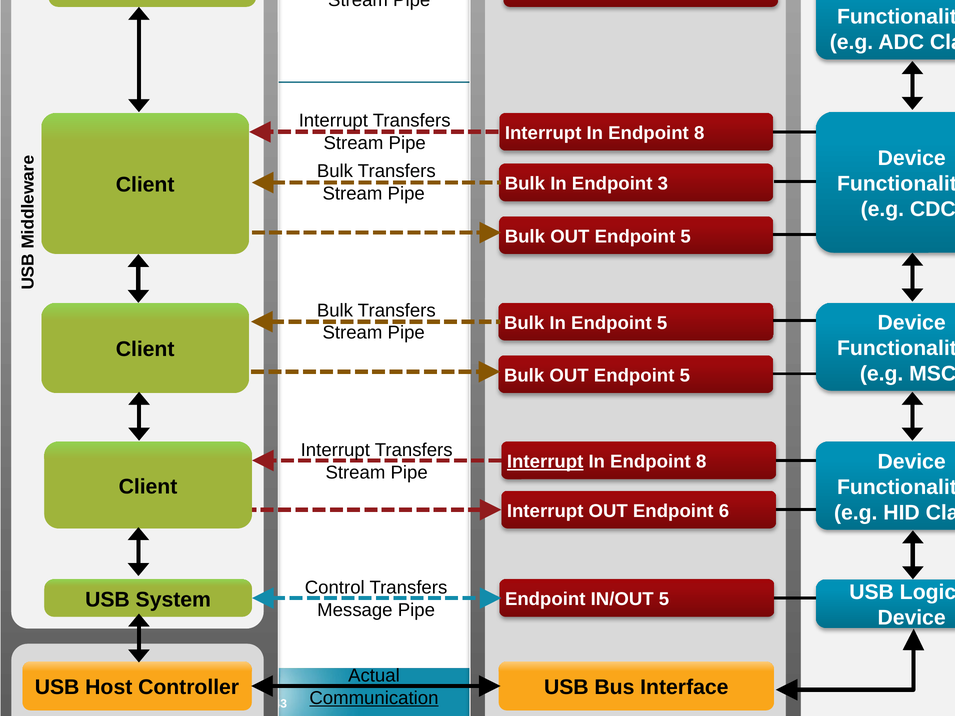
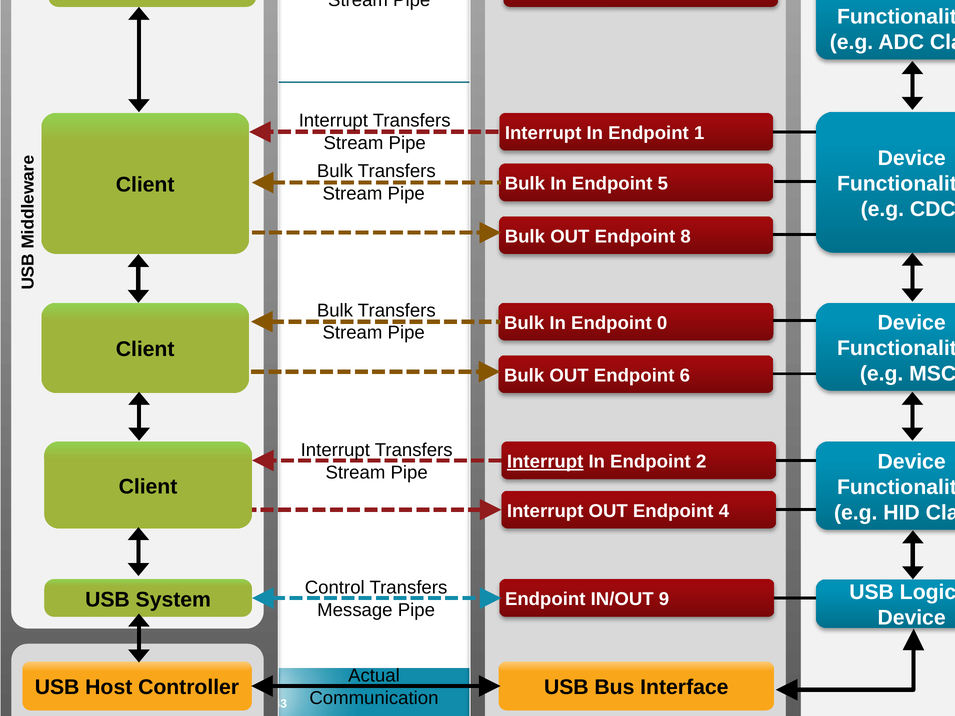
8 at (699, 133): 8 -> 1
In Endpoint 3: 3 -> 5
5 at (686, 237): 5 -> 8
In Endpoint 5: 5 -> 0
5 at (685, 376): 5 -> 6
8 at (701, 462): 8 -> 2
Endpoint 6: 6 -> 4
IN/OUT 5: 5 -> 9
Communication underline: present -> none
